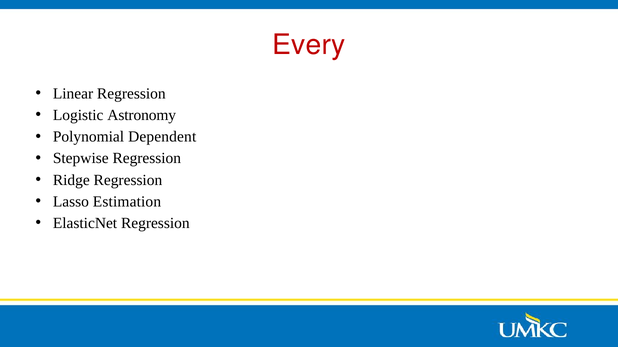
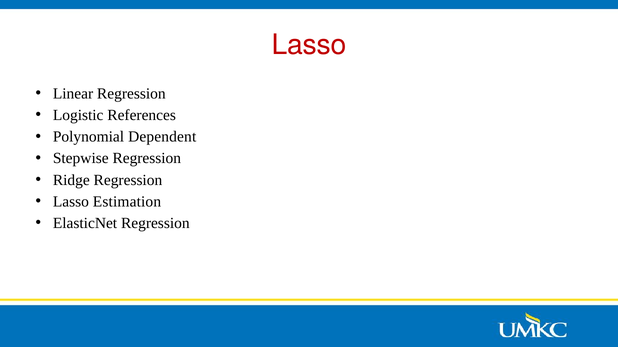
Every at (309, 45): Every -> Lasso
Astronomy: Astronomy -> References
